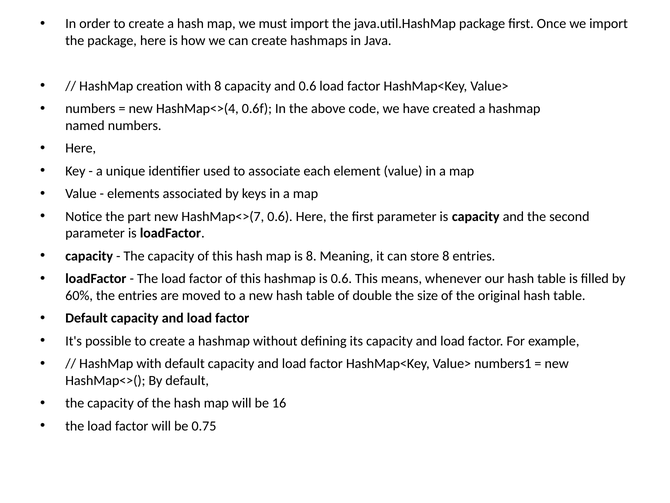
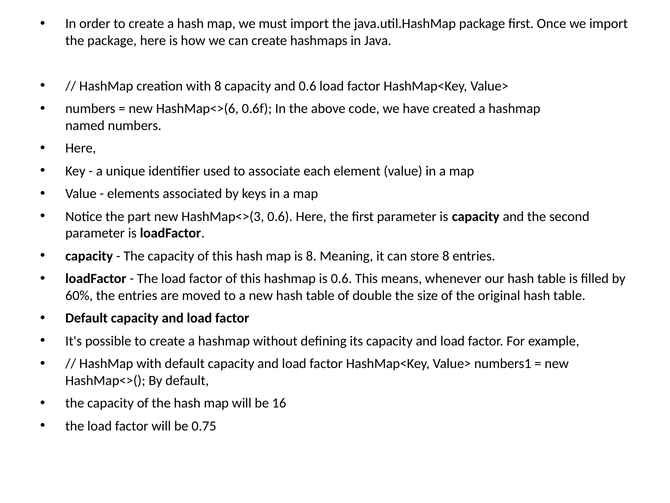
HashMap<>(4: HashMap<>(4 -> HashMap<>(6
HashMap<>(7: HashMap<>(7 -> HashMap<>(3
